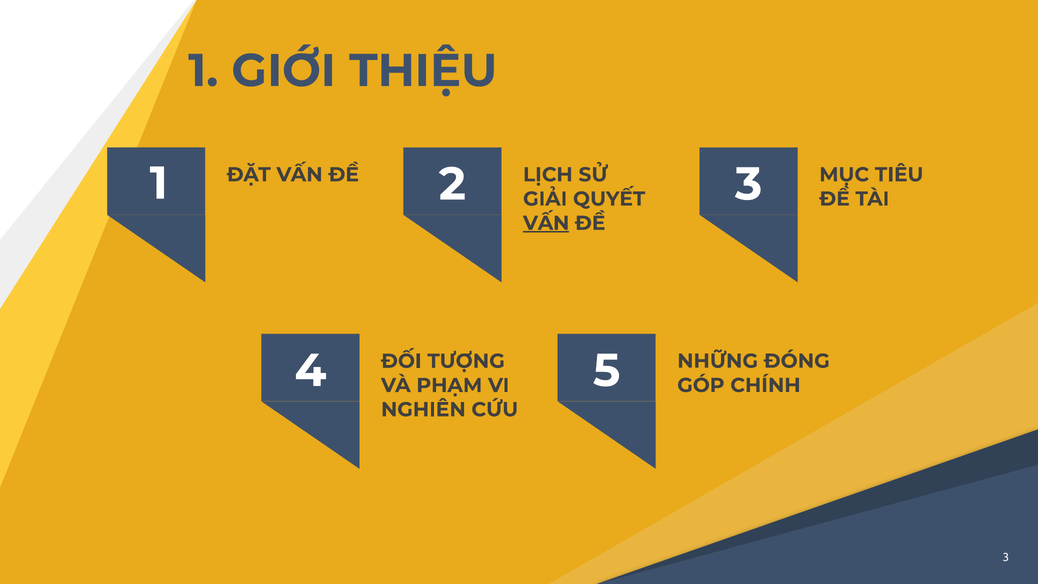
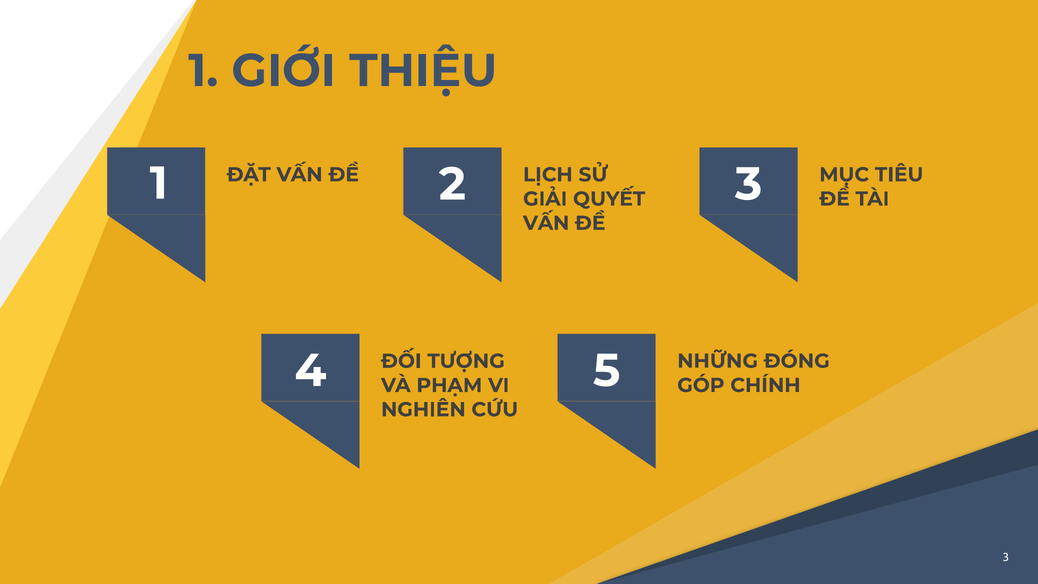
VẤN at (546, 223) underline: present -> none
